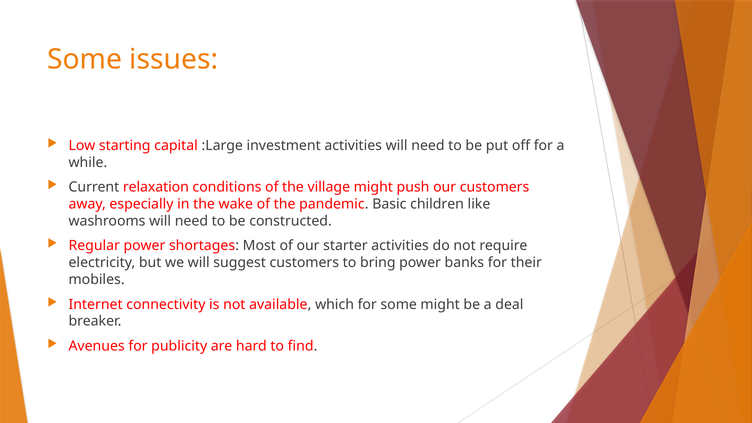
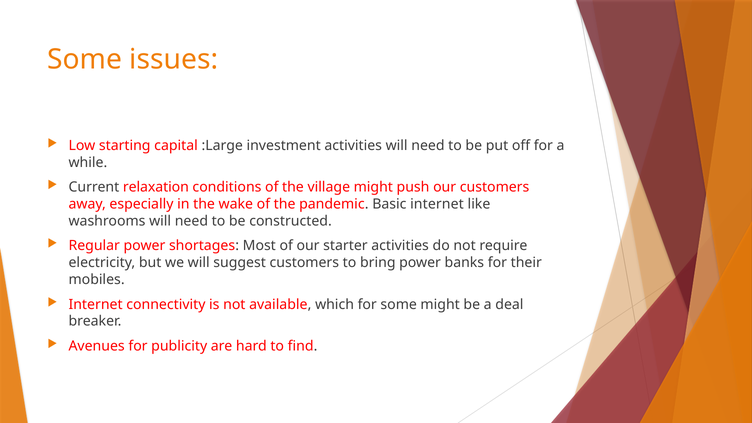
Basic children: children -> internet
